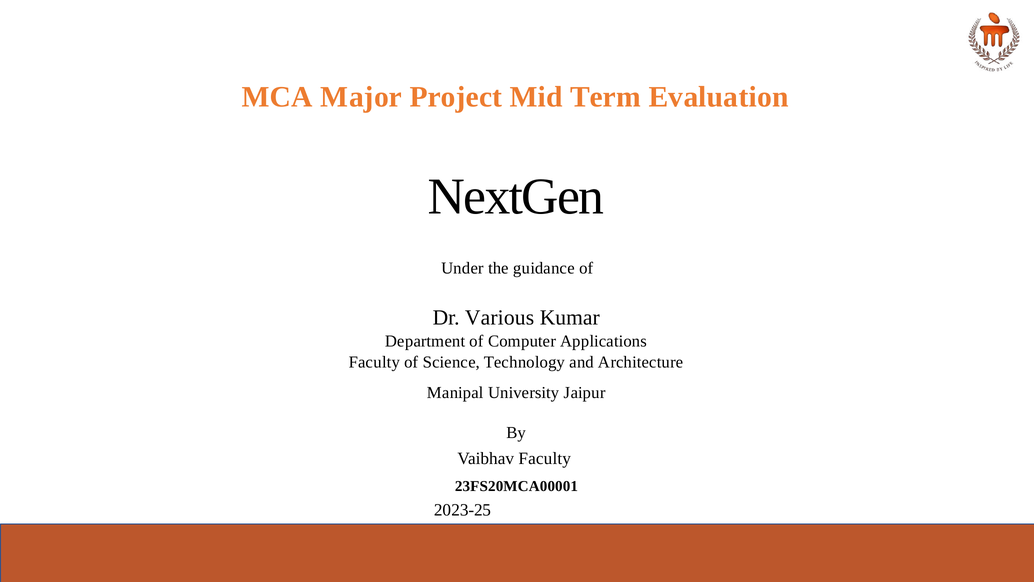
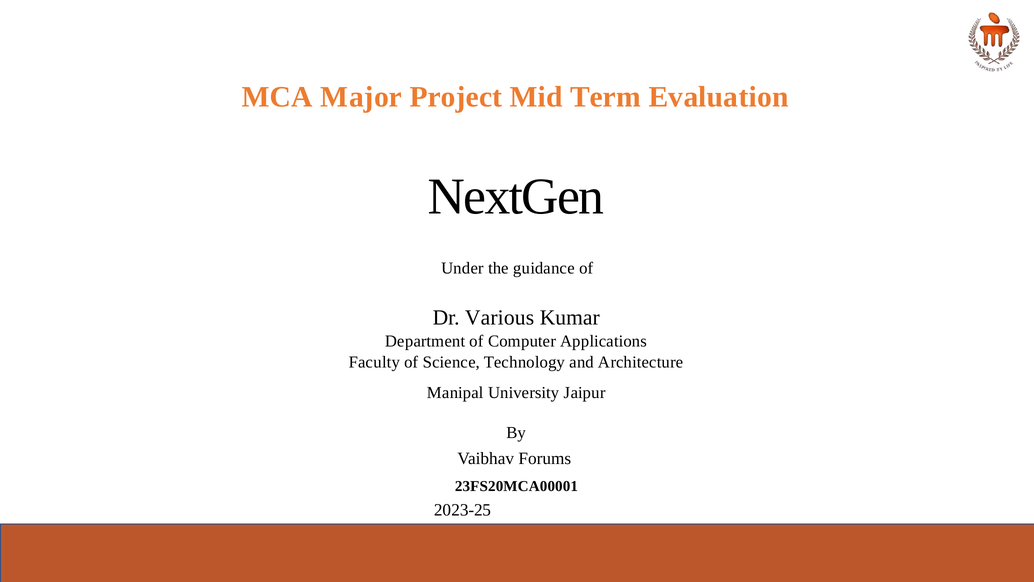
Vaibhav Faculty: Faculty -> Forums
